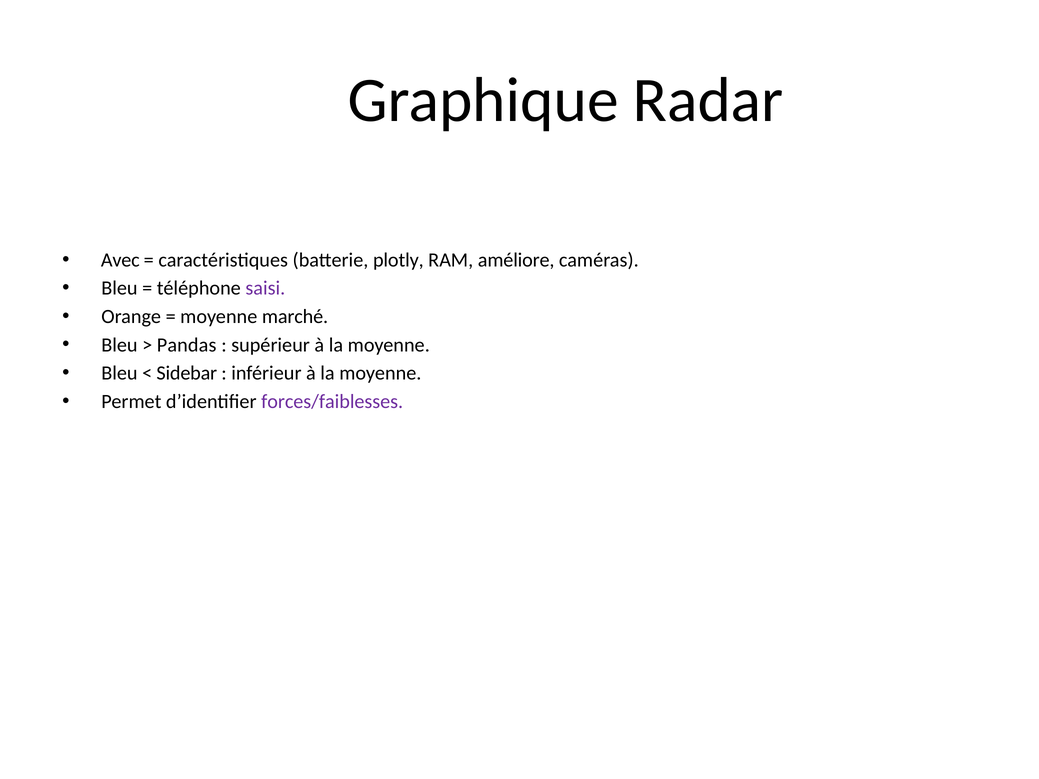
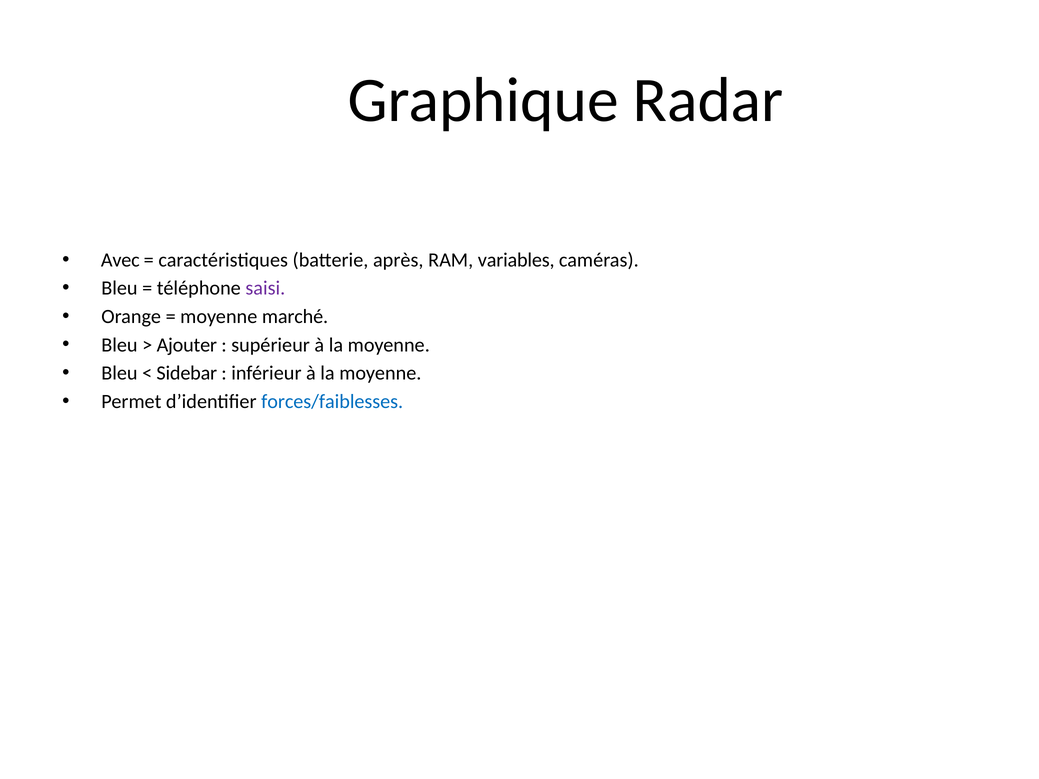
plotly: plotly -> après
améliore: améliore -> variables
Pandas: Pandas -> Ajouter
forces/faiblesses colour: purple -> blue
